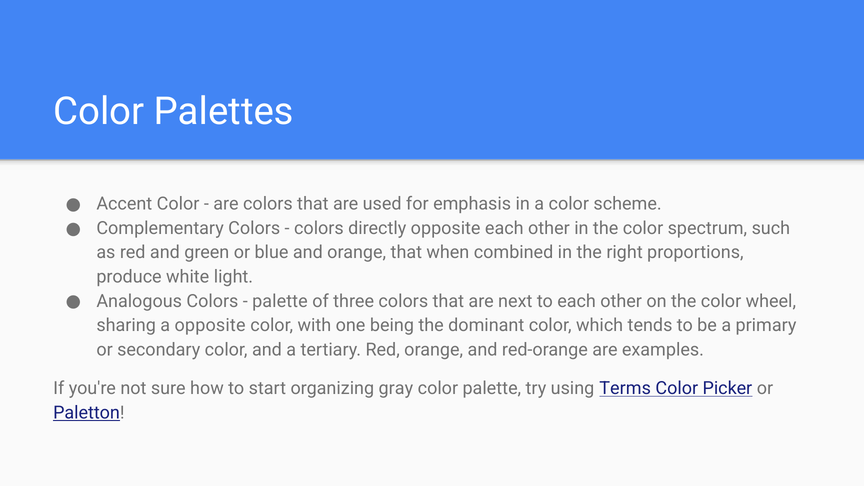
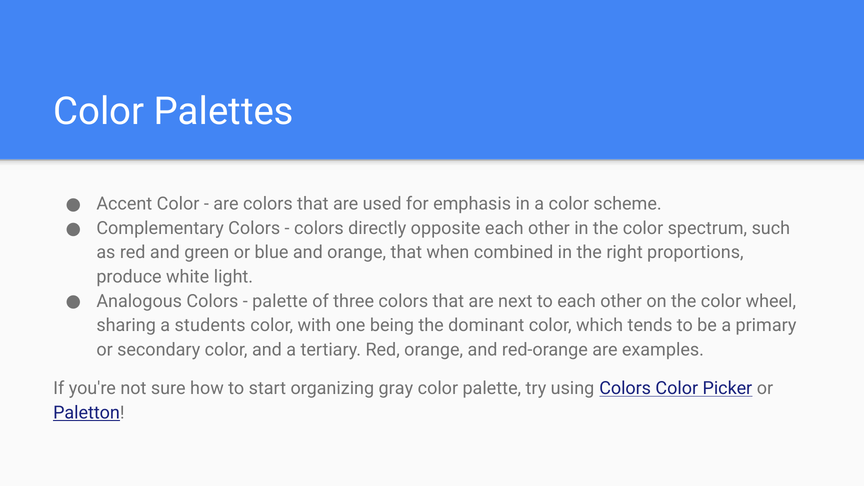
a opposite: opposite -> students
using Terms: Terms -> Colors
